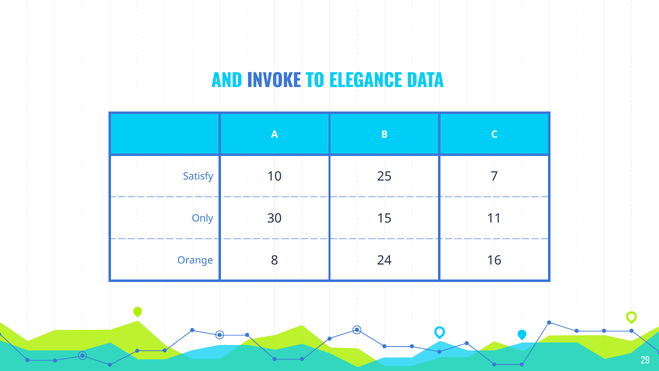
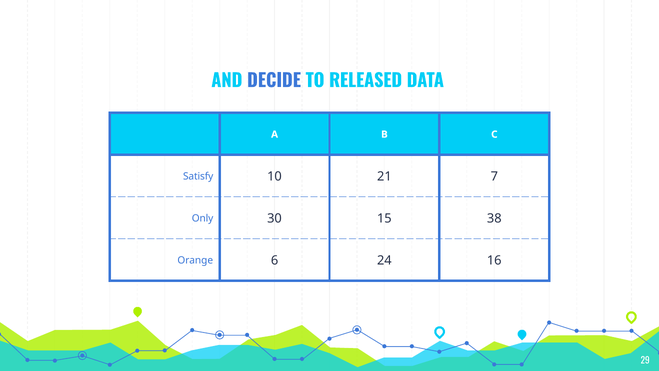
INVOKE: INVOKE -> DECIDE
ELEGANCE: ELEGANCE -> RELEASED
25: 25 -> 21
11: 11 -> 38
8: 8 -> 6
